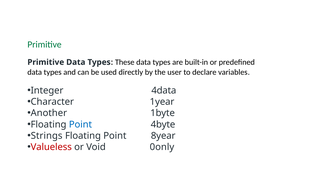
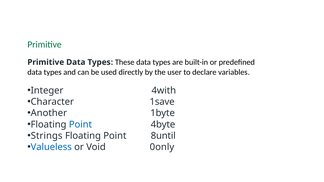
4data: 4data -> 4with
1year: 1year -> 1save
8year: 8year -> 8until
Valueless colour: red -> blue
